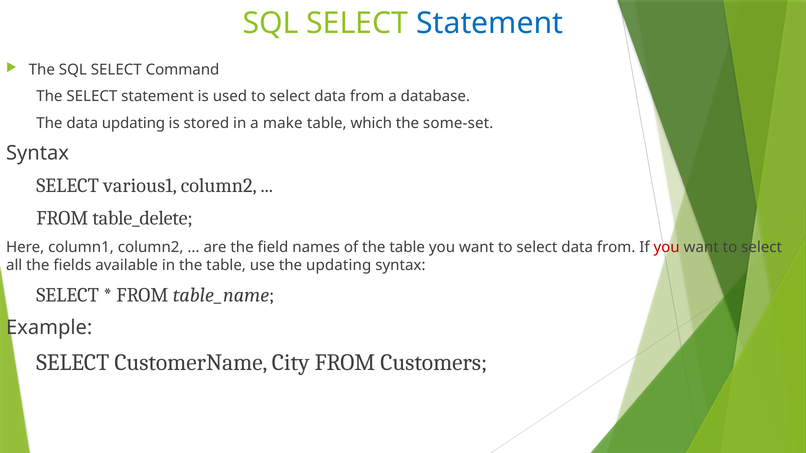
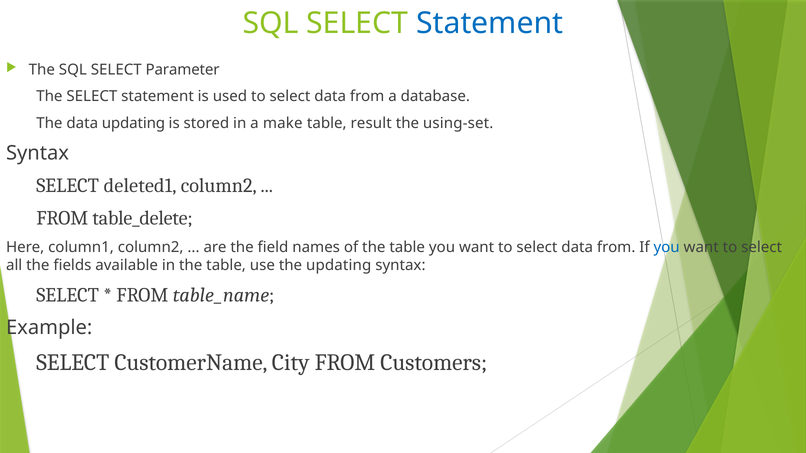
Command: Command -> Parameter
which: which -> result
some-set: some-set -> using-set
various1: various1 -> deleted1
you at (667, 247) colour: red -> blue
